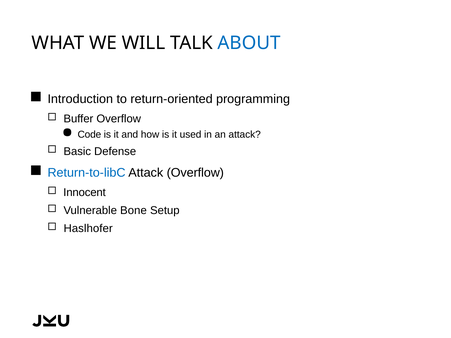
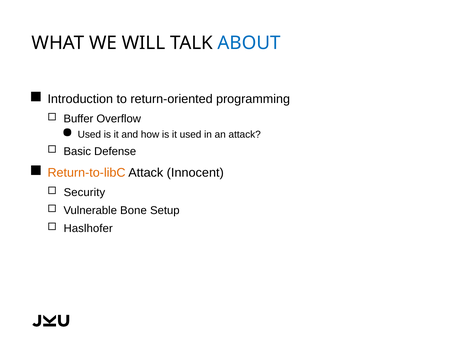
Code at (89, 135): Code -> Used
Return-to-libC colour: blue -> orange
Attack Overflow: Overflow -> Innocent
Innocent: Innocent -> Security
